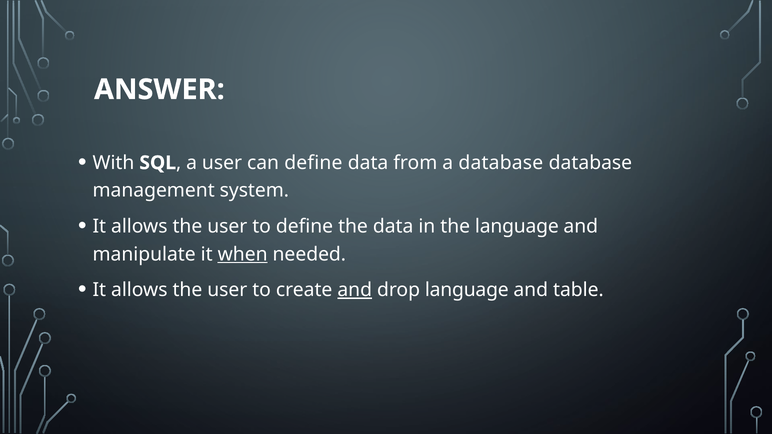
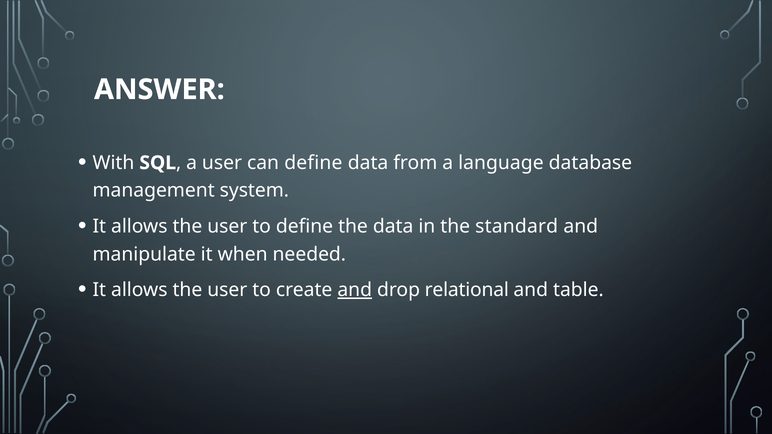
a database: database -> language
the language: language -> standard
when underline: present -> none
drop language: language -> relational
